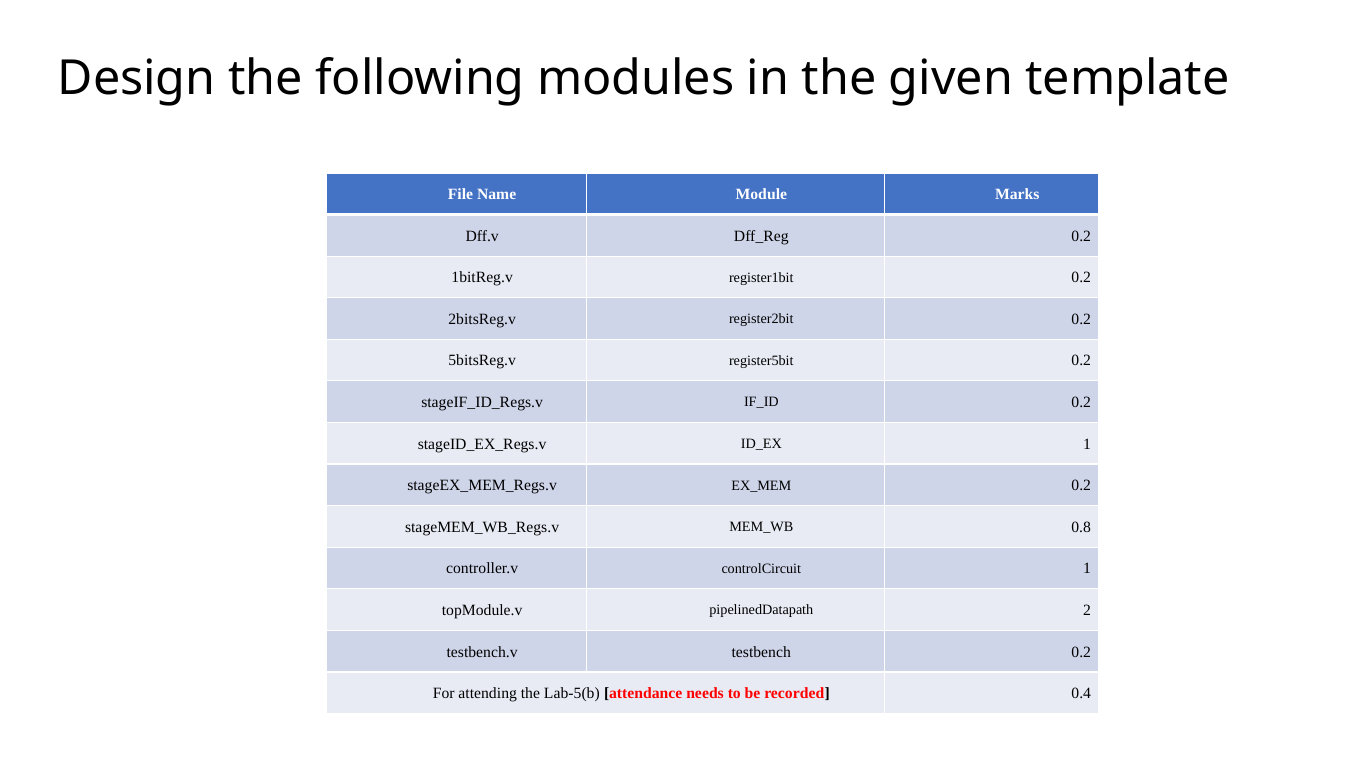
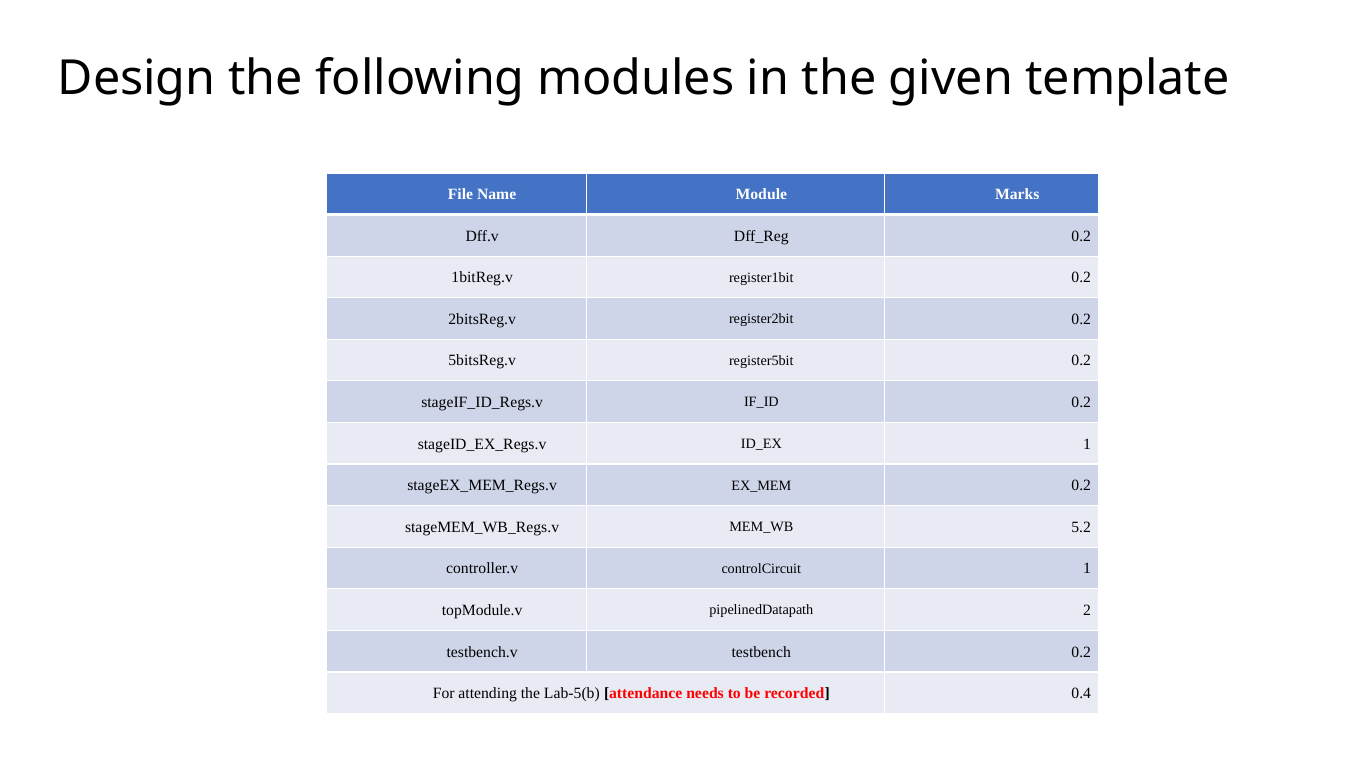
0.8: 0.8 -> 5.2
